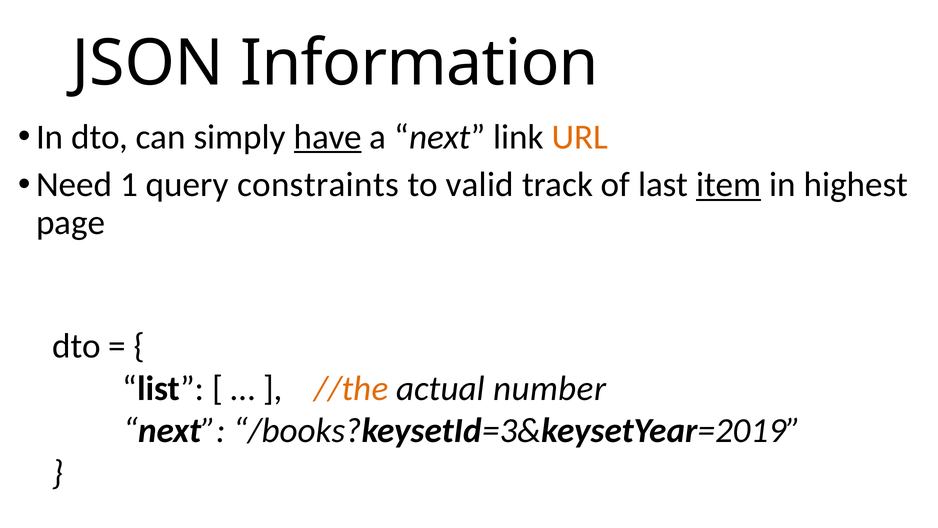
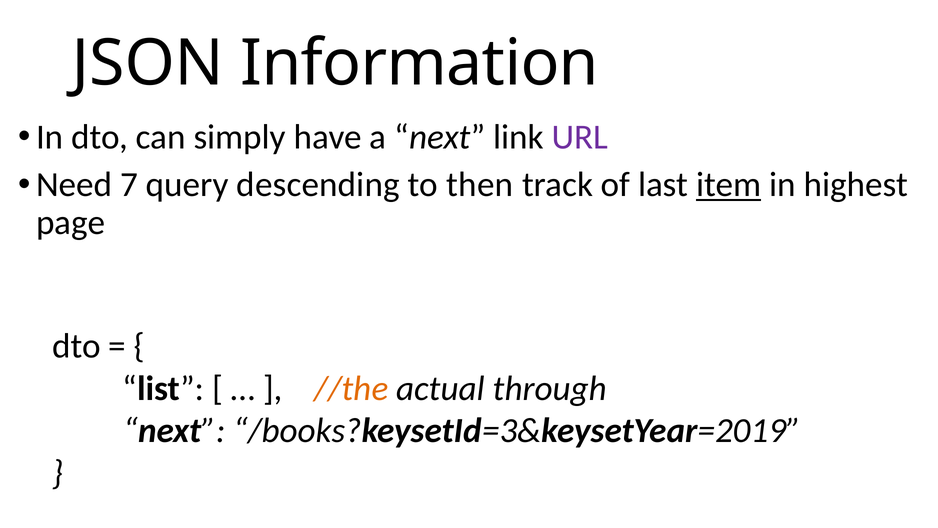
have underline: present -> none
URL colour: orange -> purple
1: 1 -> 7
constraints: constraints -> descending
valid: valid -> then
number: number -> through
